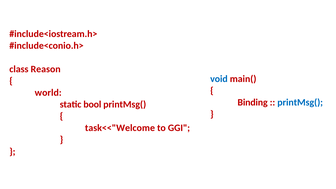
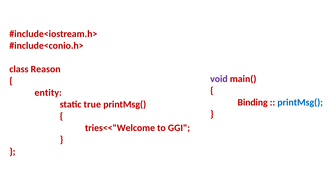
void colour: blue -> purple
world: world -> entity
bool: bool -> true
task<<"Welcome: task<<"Welcome -> tries<<"Welcome
